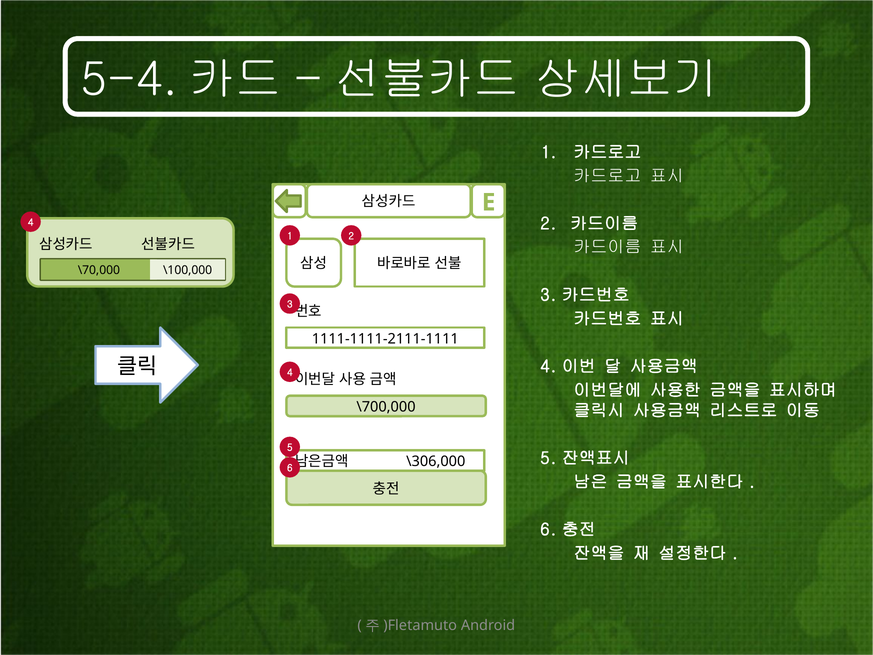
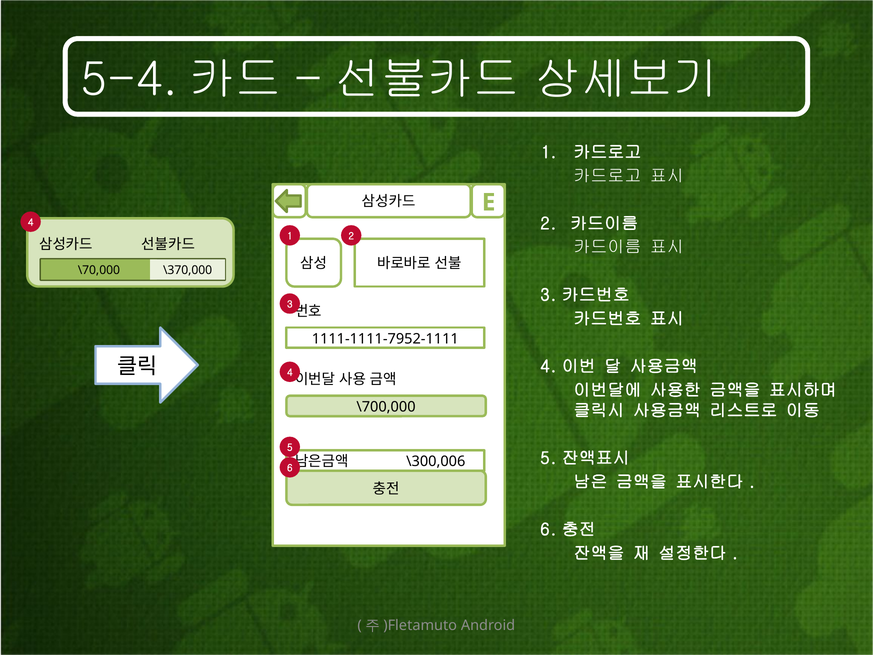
\100,000: \100,000 -> \370,000
1111-1111-2111-1111: 1111-1111-2111-1111 -> 1111-1111-7952-1111
\306,000: \306,000 -> \300,006
